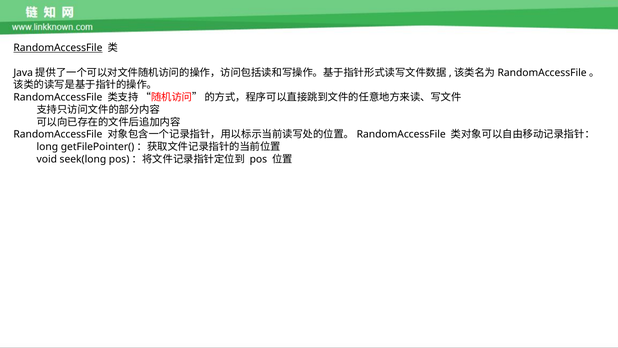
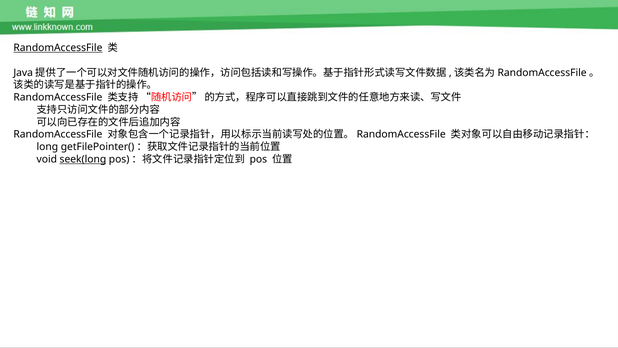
seek(long underline: none -> present
